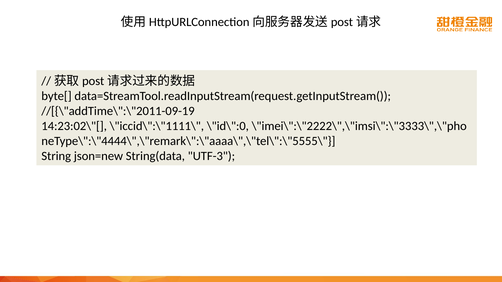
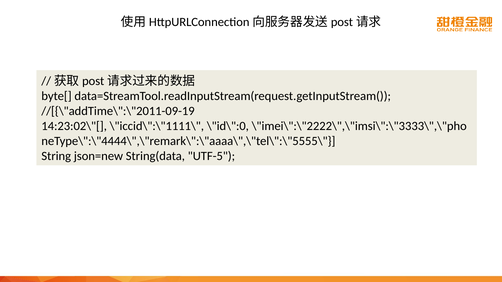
UTF-3: UTF-3 -> UTF-5
